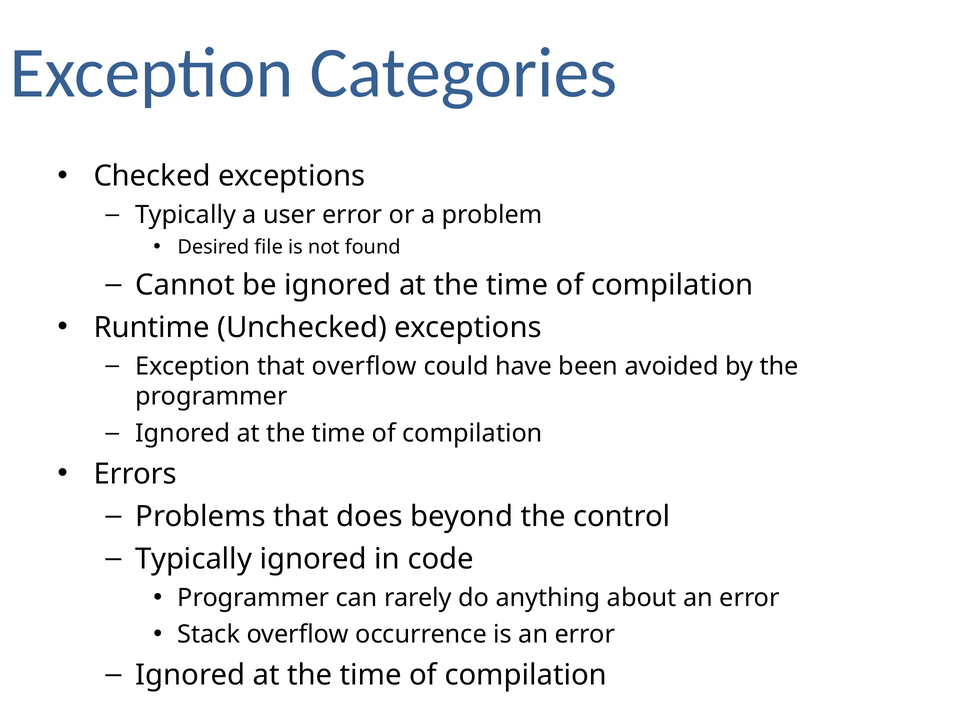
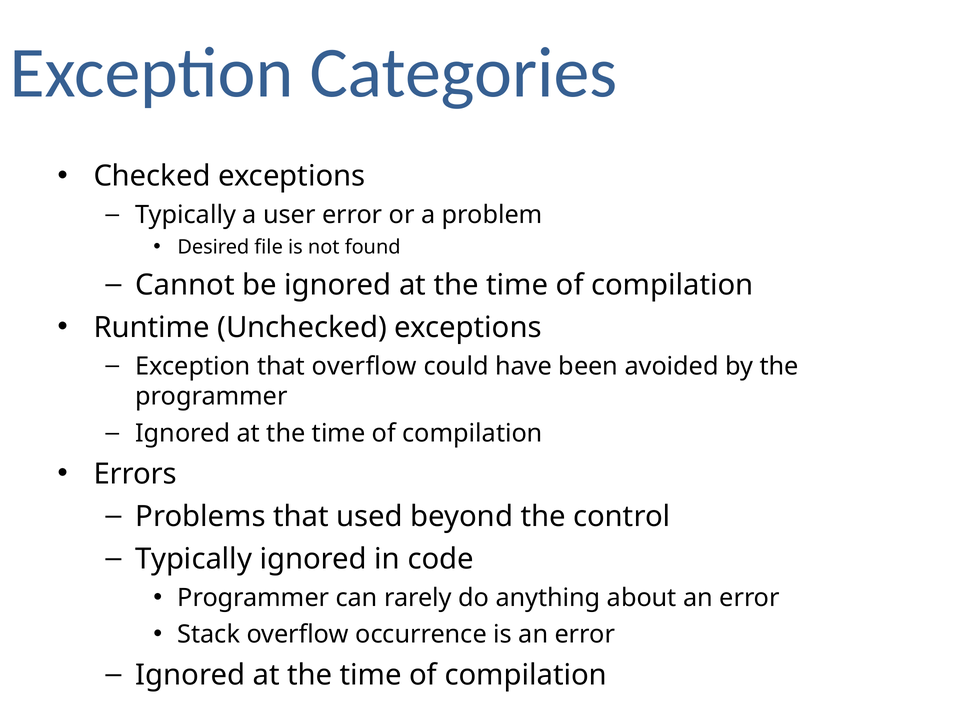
does: does -> used
